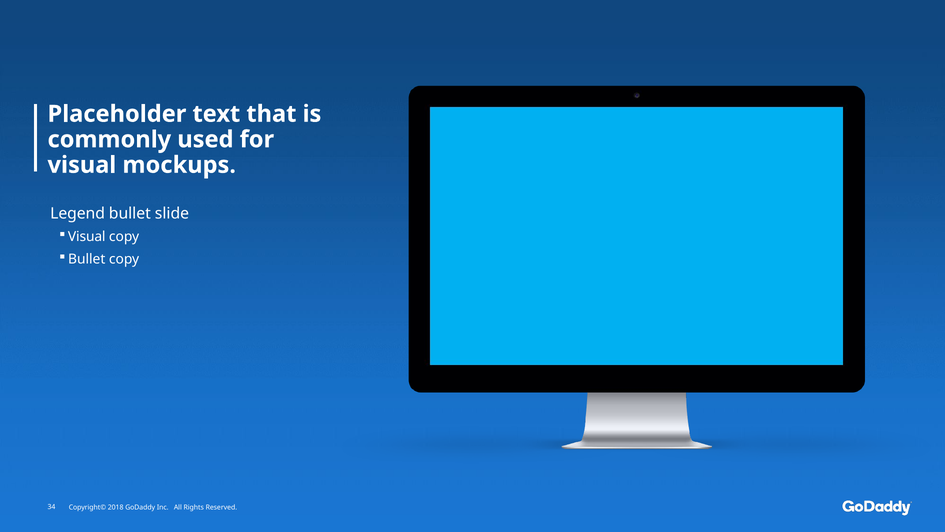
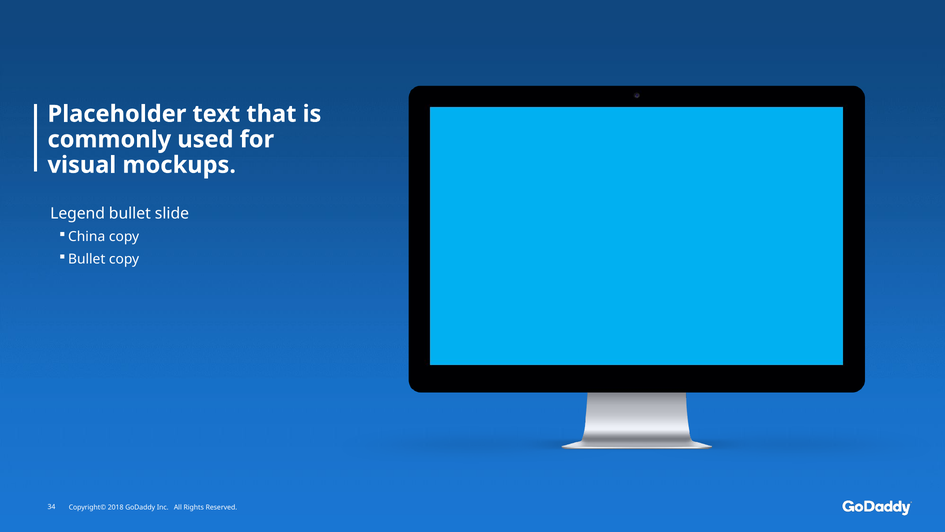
Visual at (87, 237): Visual -> China
